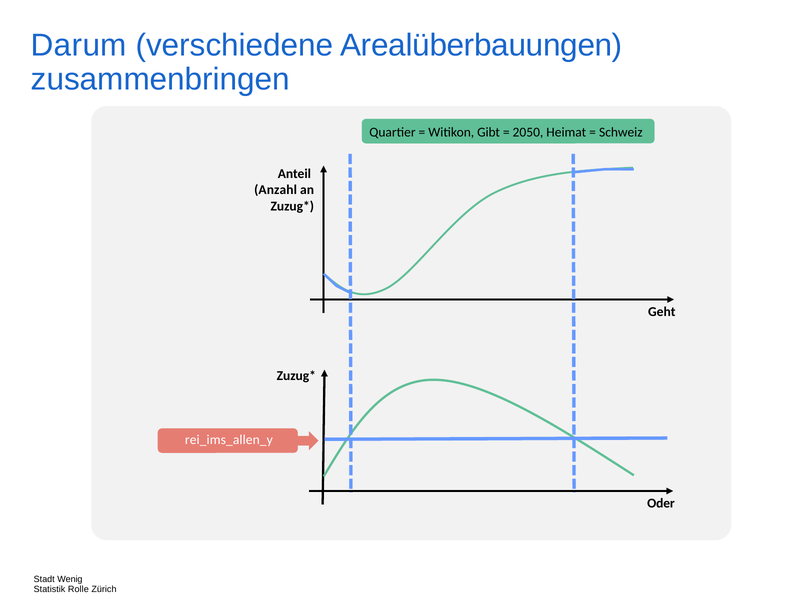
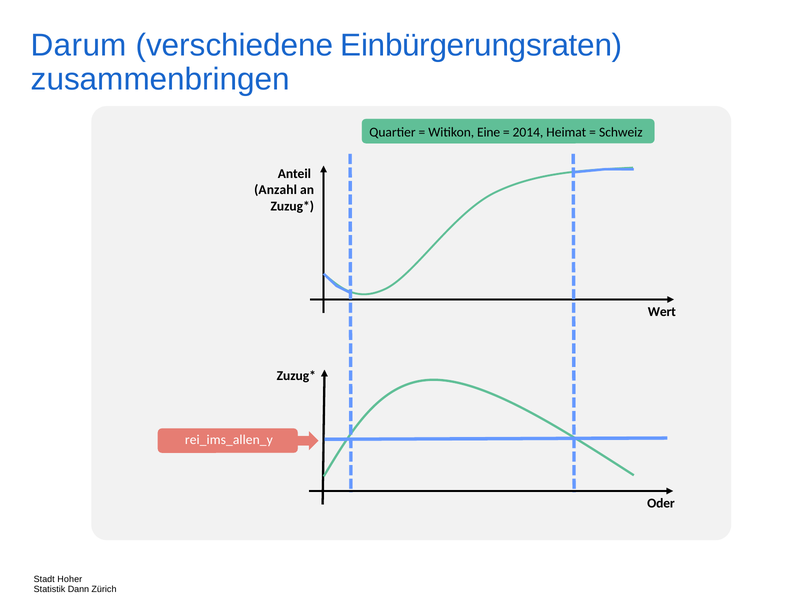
Arealüberbauungen: Arealüberbauungen -> Einbürgerungsraten
Gibt: Gibt -> Eine
2050: 2050 -> 2014
Geht: Geht -> Wert
Wenig: Wenig -> Hoher
Rolle: Rolle -> Dann
